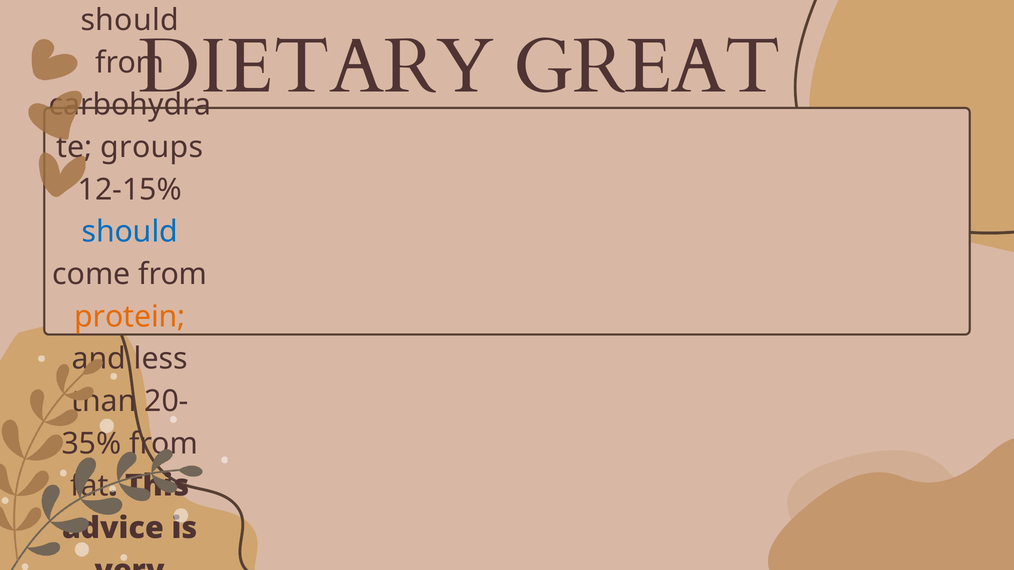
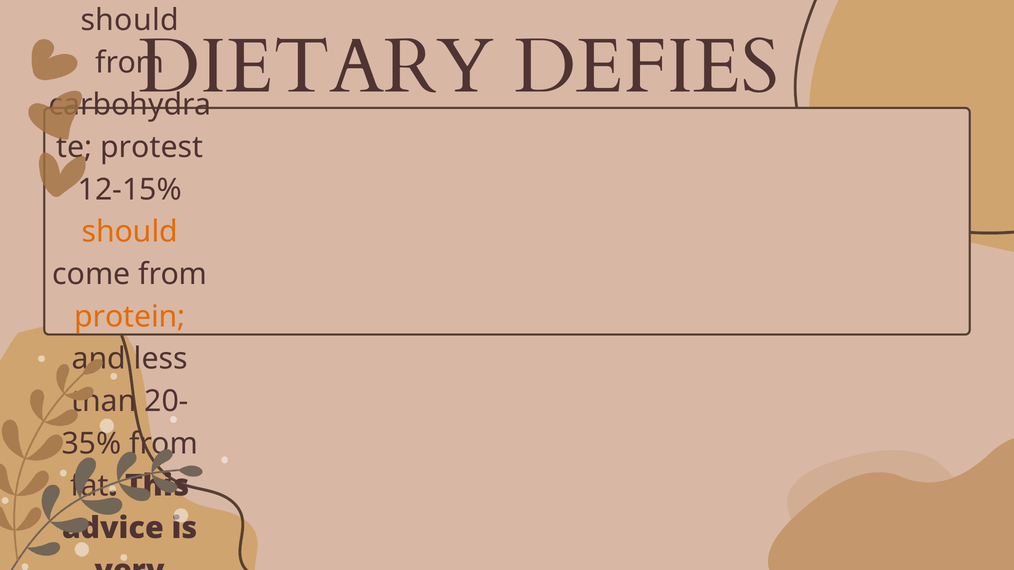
GREAT: GREAT -> DEFIES
groups: groups -> protest
should at (130, 232) colour: blue -> orange
